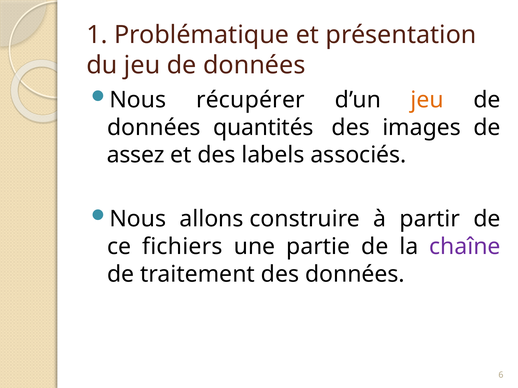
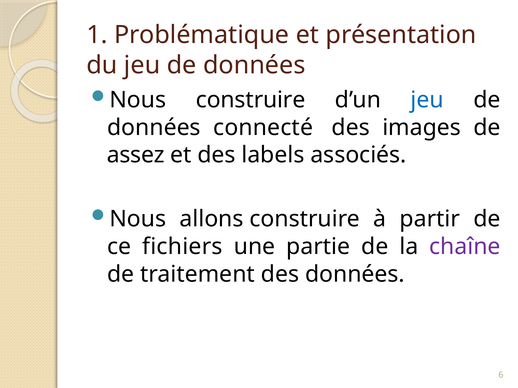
Nous récupérer: récupérer -> construire
jeu at (427, 100) colour: orange -> blue
quantités: quantités -> connecté
